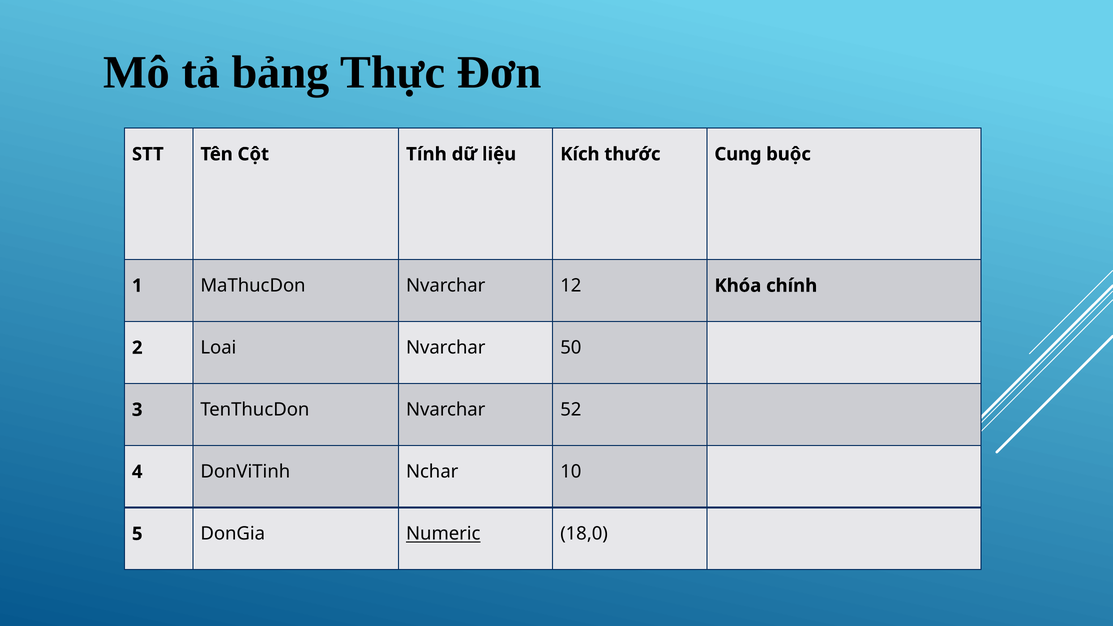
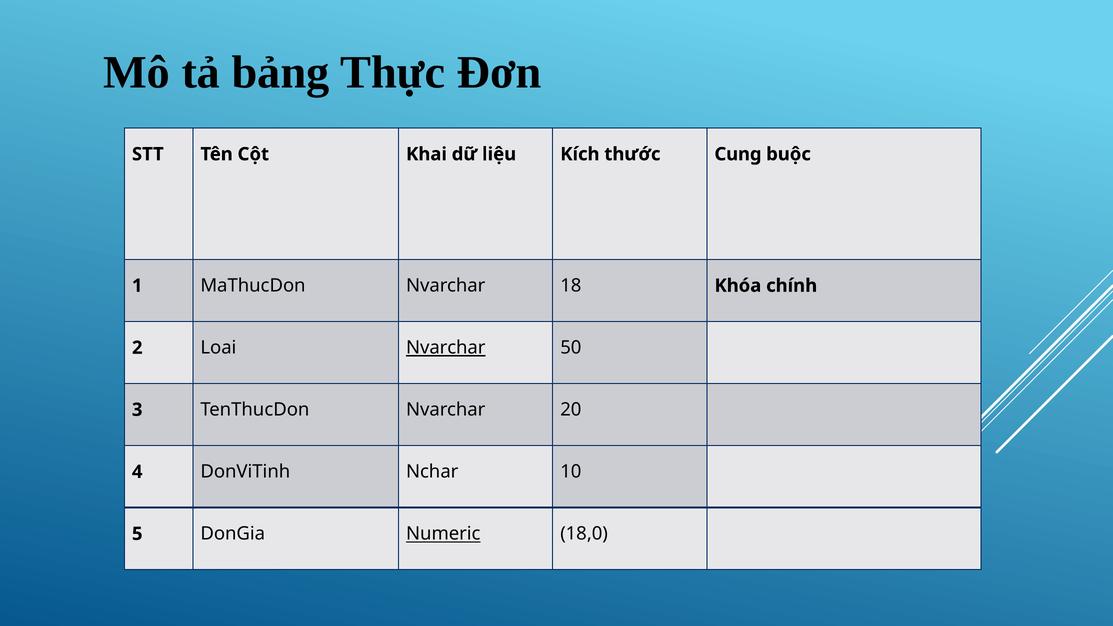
Tính: Tính -> Khai
12: 12 -> 18
Nvarchar at (446, 348) underline: none -> present
52: 52 -> 20
